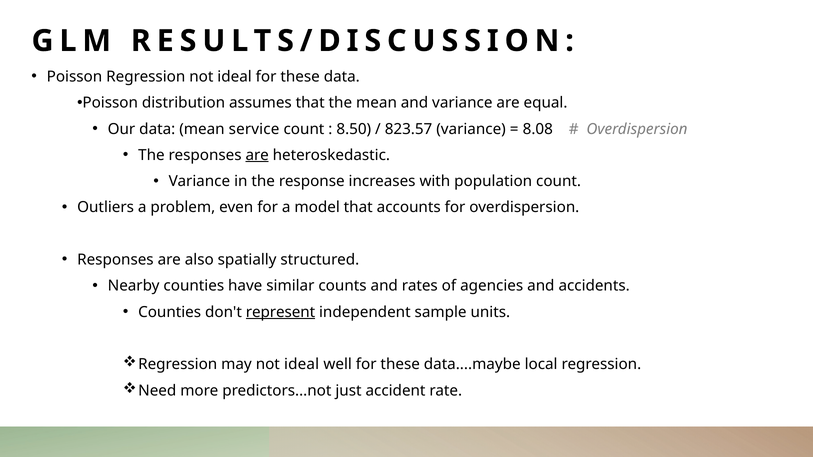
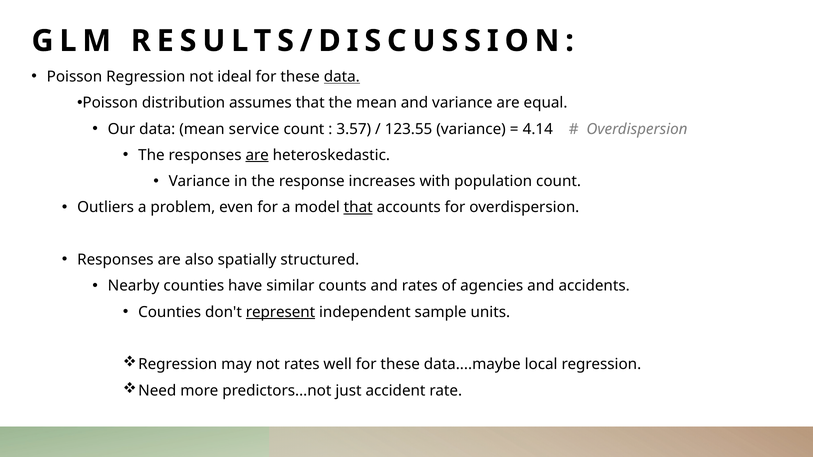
data at (342, 77) underline: none -> present
8.50: 8.50 -> 3.57
823.57: 823.57 -> 123.55
8.08: 8.08 -> 4.14
that at (358, 208) underline: none -> present
may not ideal: ideal -> rates
